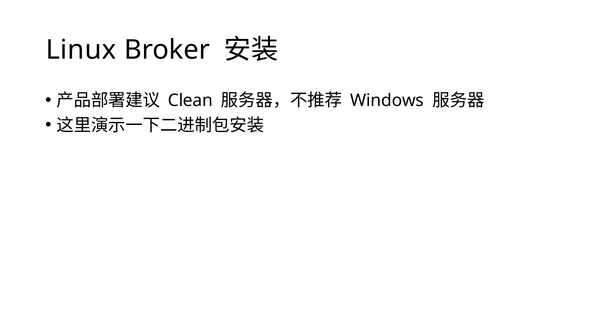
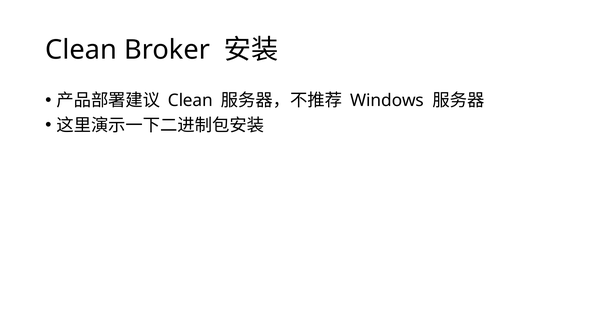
Linux at (81, 50): Linux -> Clean
